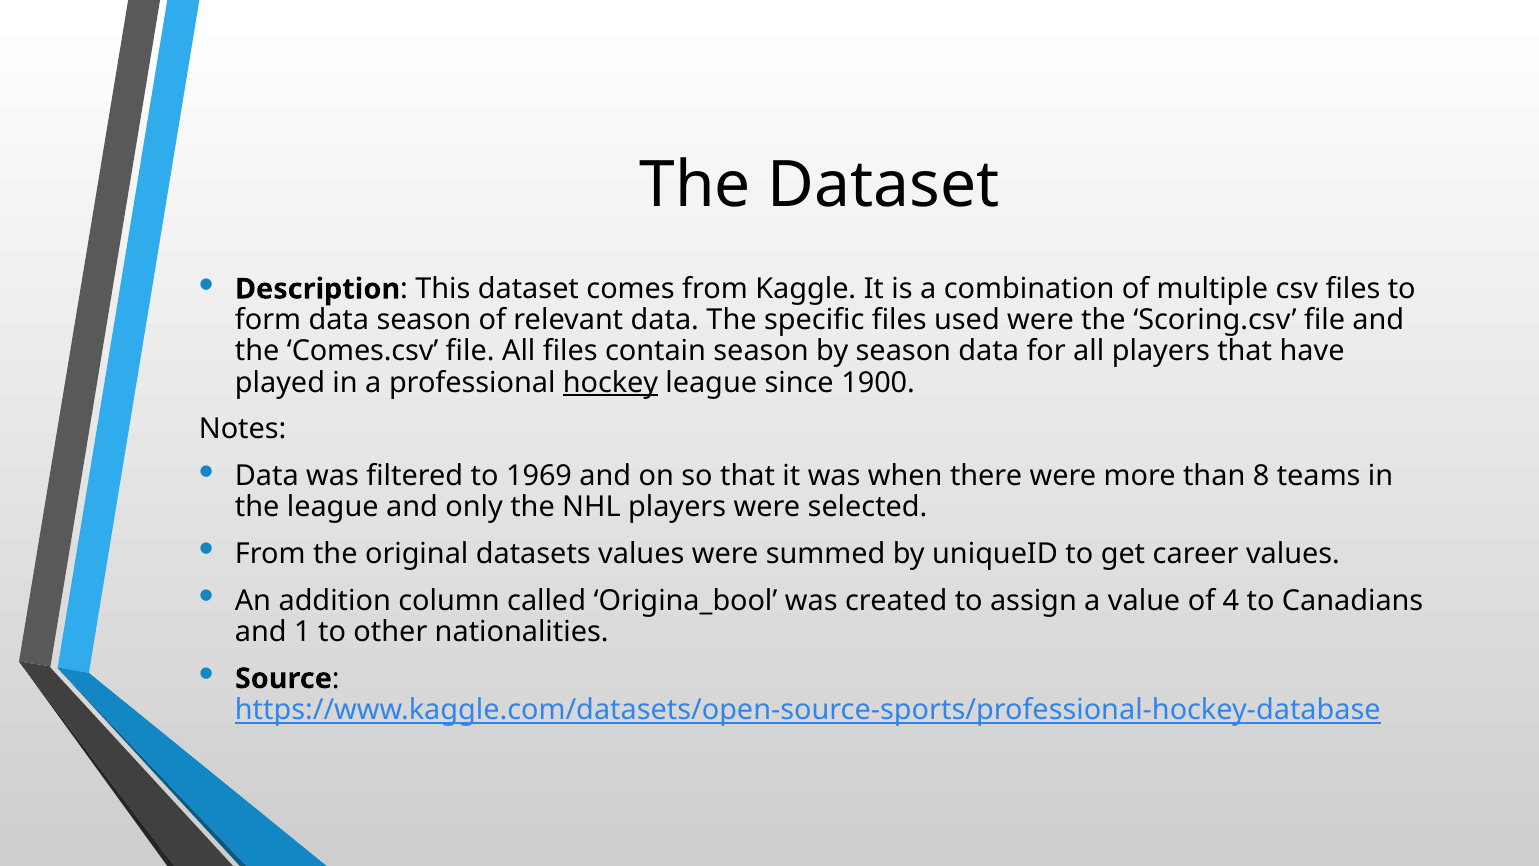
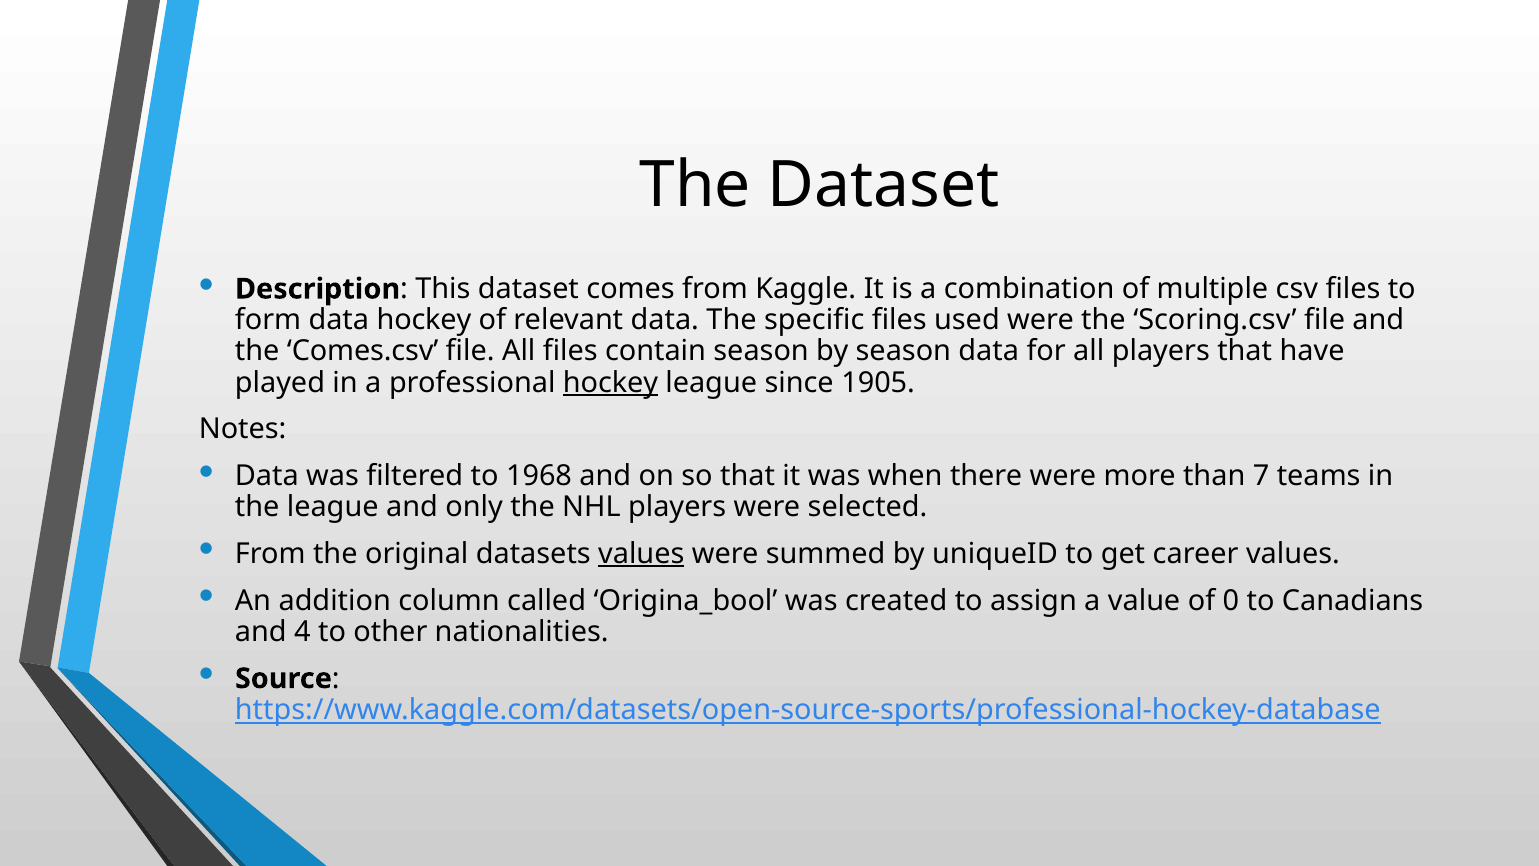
data season: season -> hockey
1900: 1900 -> 1905
1969: 1969 -> 1968
8: 8 -> 7
values at (641, 554) underline: none -> present
4: 4 -> 0
1: 1 -> 4
